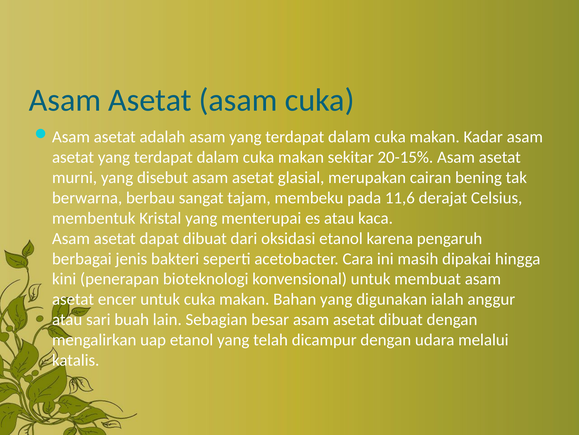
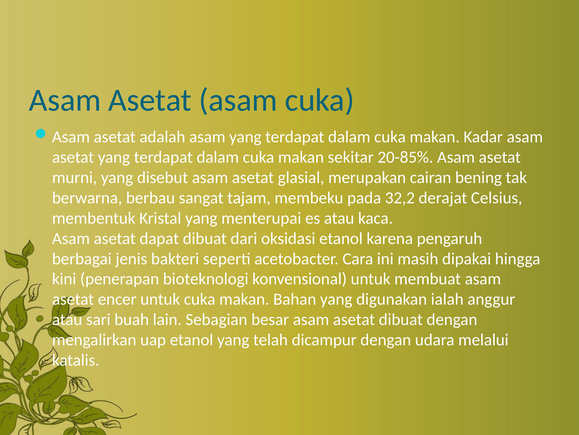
20-15%: 20-15% -> 20-85%
11,6: 11,6 -> 32,2
